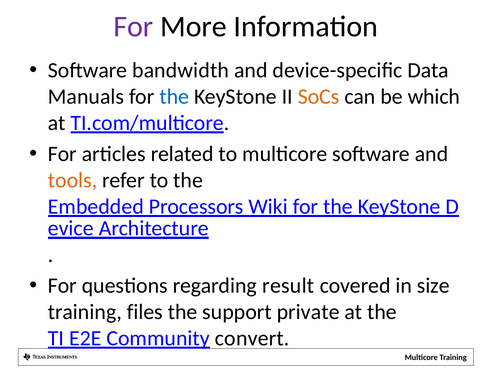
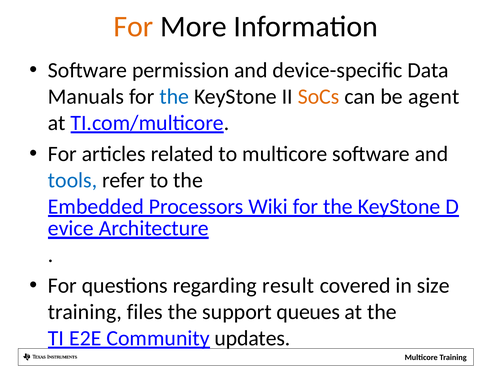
For at (134, 27) colour: purple -> orange
bandwidth: bandwidth -> permission
which: which -> agent
tools colour: orange -> blue
private: private -> queues
convert: convert -> updates
